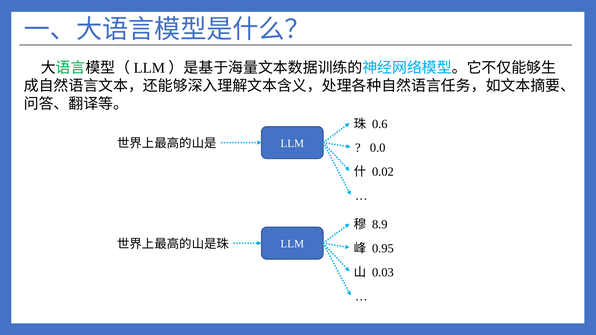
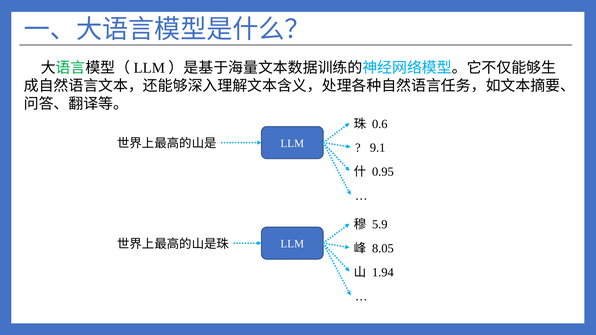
0.0: 0.0 -> 9.1
0.02: 0.02 -> 0.95
8.9: 8.9 -> 5.9
0.95: 0.95 -> 8.05
0.03: 0.03 -> 1.94
